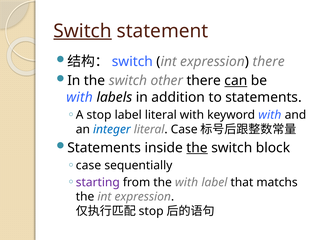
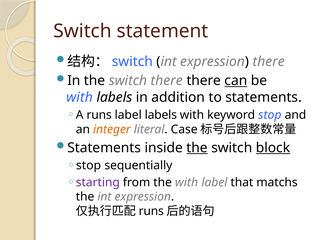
Switch at (83, 31) underline: present -> none
switch other: other -> there
A stop: stop -> runs
label literal: literal -> labels
keyword with: with -> stop
integer colour: blue -> orange
block underline: none -> present
case at (89, 166): case -> stop
stop at (151, 211): stop -> runs
